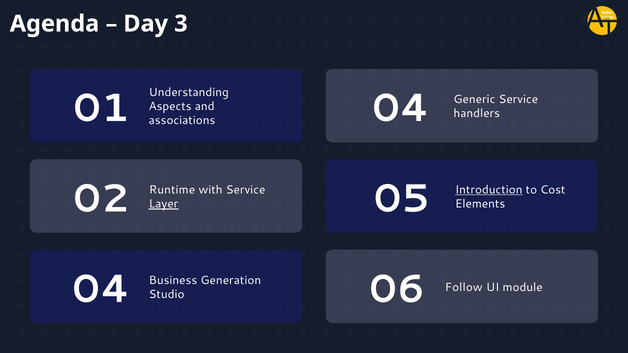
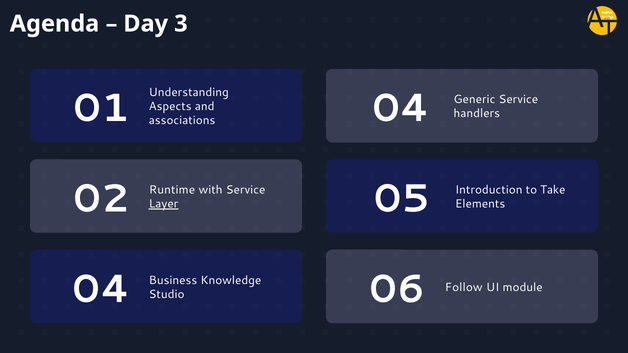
Introduction underline: present -> none
Cost: Cost -> Take
Generation: Generation -> Knowledge
